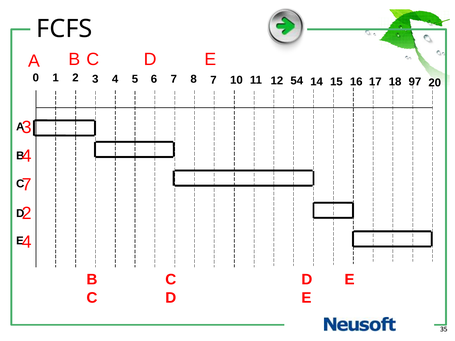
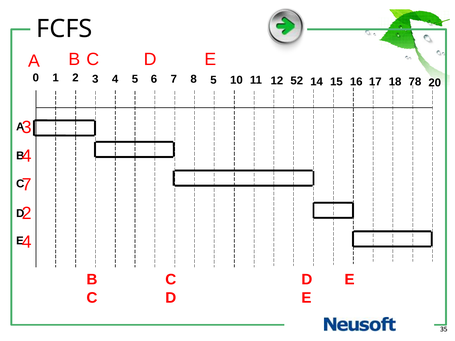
8 7: 7 -> 5
54: 54 -> 52
97: 97 -> 78
